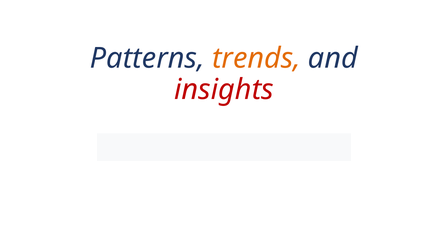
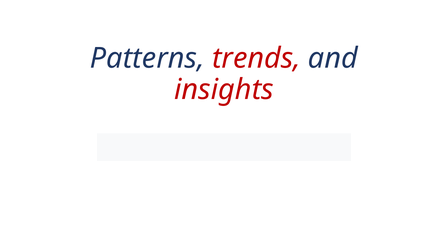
trends colour: orange -> red
